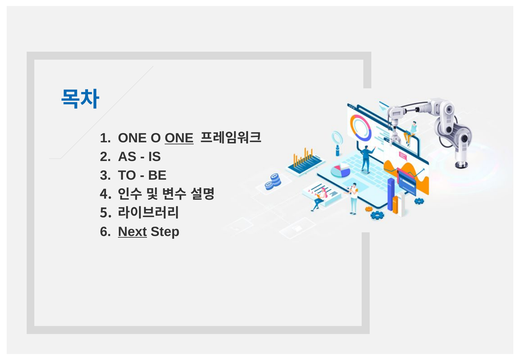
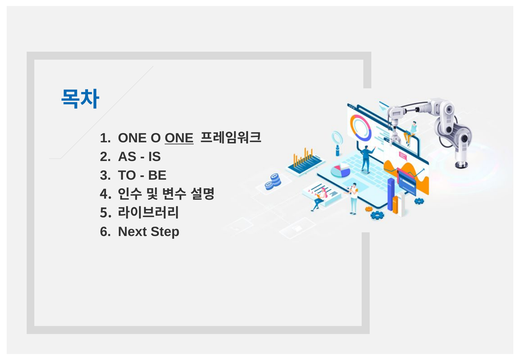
Next underline: present -> none
